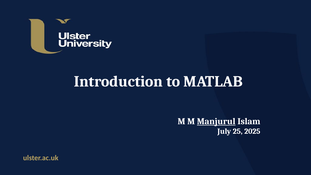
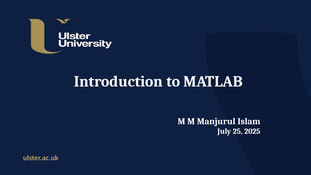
Manjurul underline: present -> none
